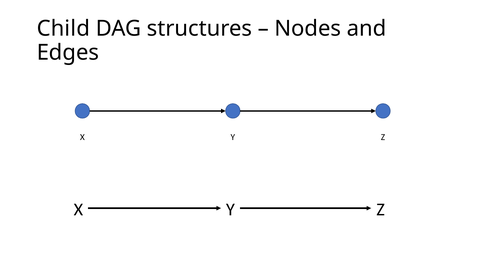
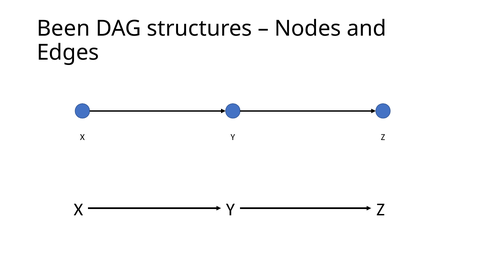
Child: Child -> Been
